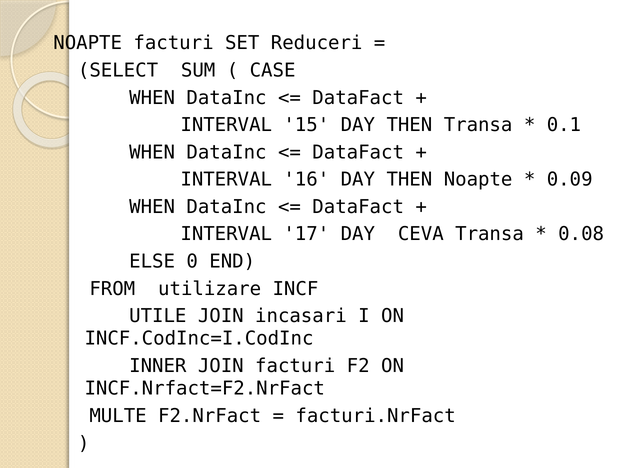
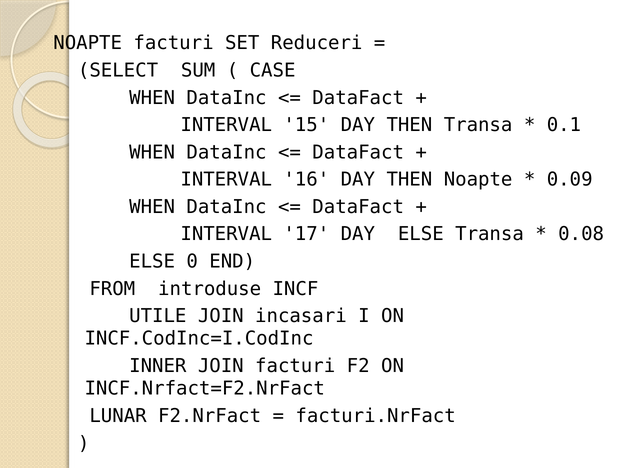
DAY CEVA: CEVA -> ELSE
utilizare: utilizare -> introduse
MULTE: MULTE -> LUNAR
